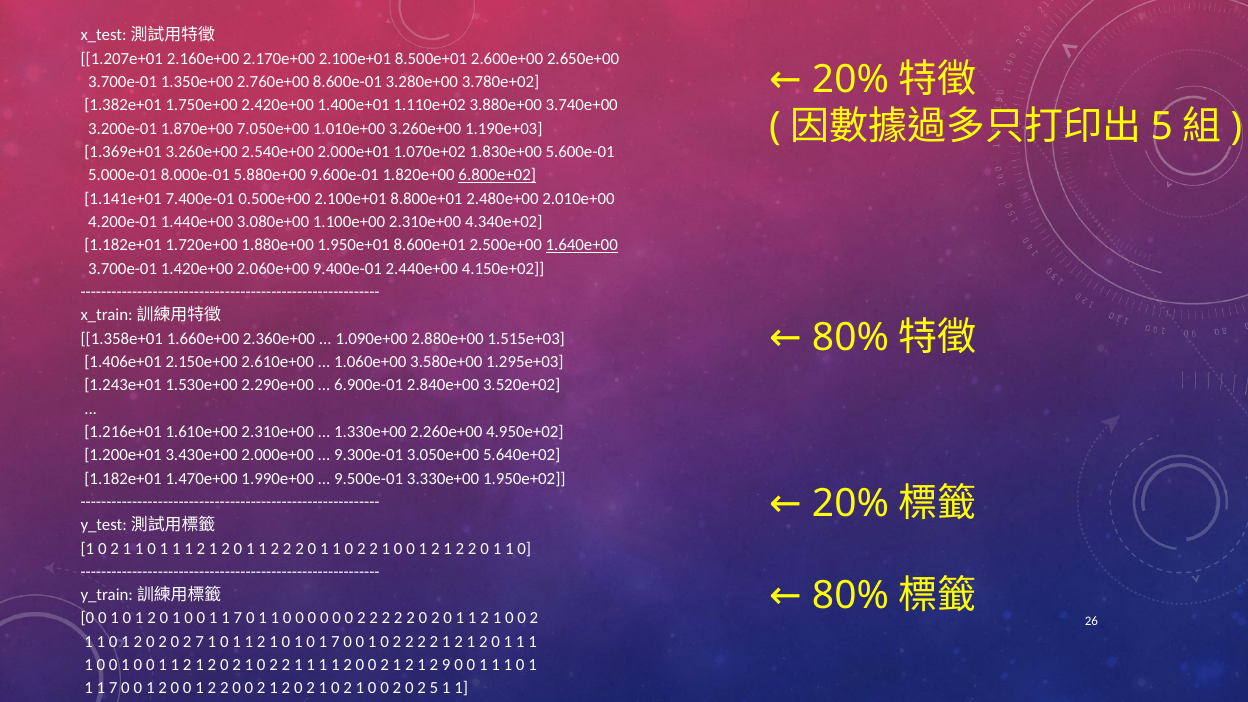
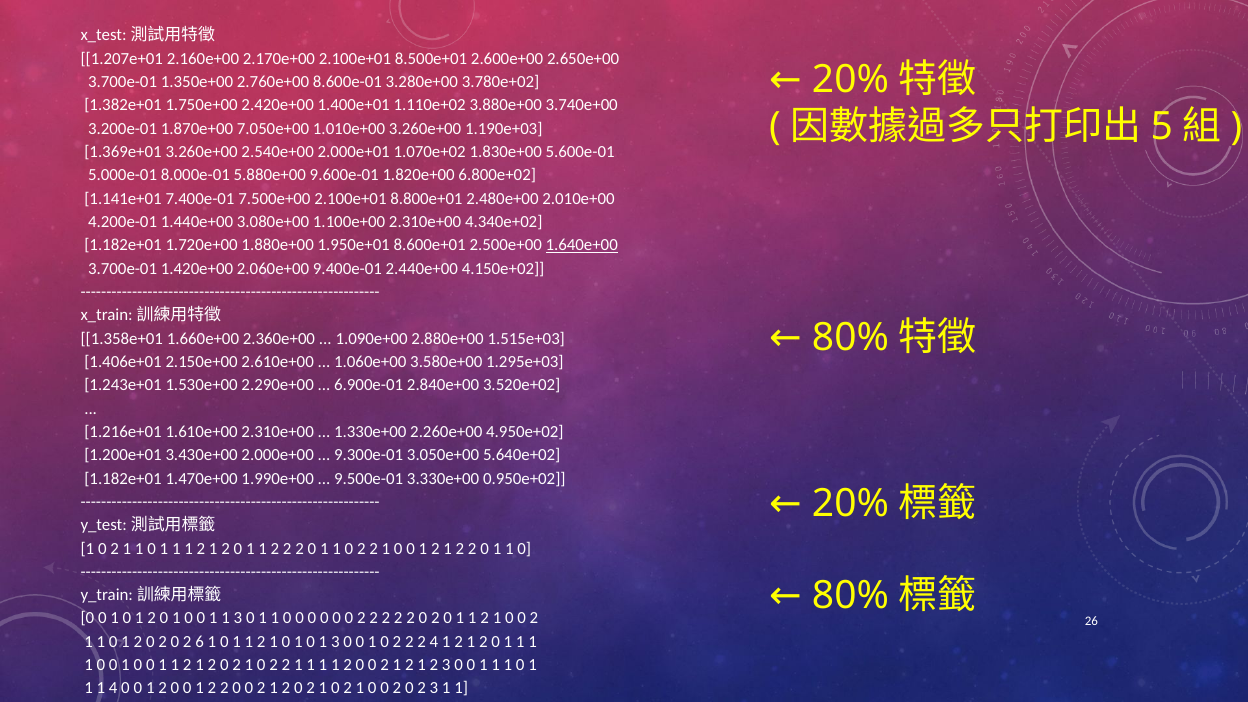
6.800e+02 underline: present -> none
0.500e+00: 0.500e+00 -> 7.500e+00
1.950e+02: 1.950e+02 -> 0.950e+02
0 1 1 7: 7 -> 3
2 7: 7 -> 6
0 1 7: 7 -> 3
2 at (434, 642): 2 -> 4
1 2 9: 9 -> 3
7 at (113, 688): 7 -> 4
0 2 5: 5 -> 3
